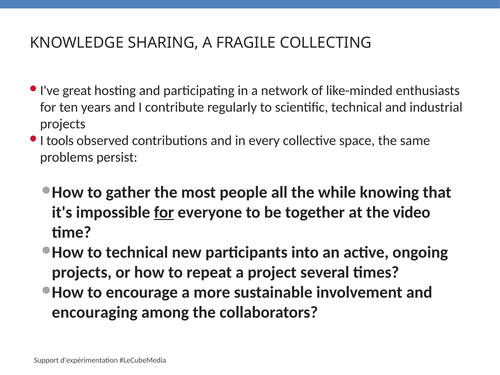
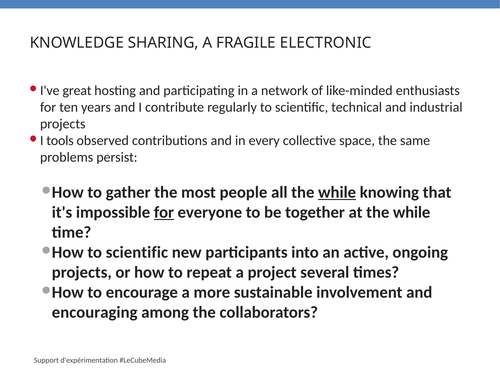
COLLECTING: COLLECTING -> ELECTRONIC
while at (337, 192) underline: none -> present
at the video: video -> while
How to technical: technical -> scientific
